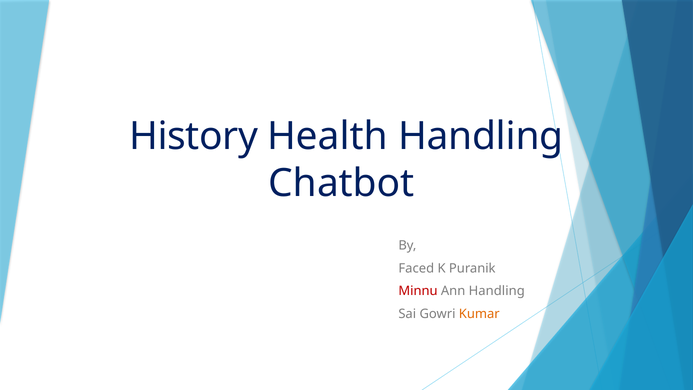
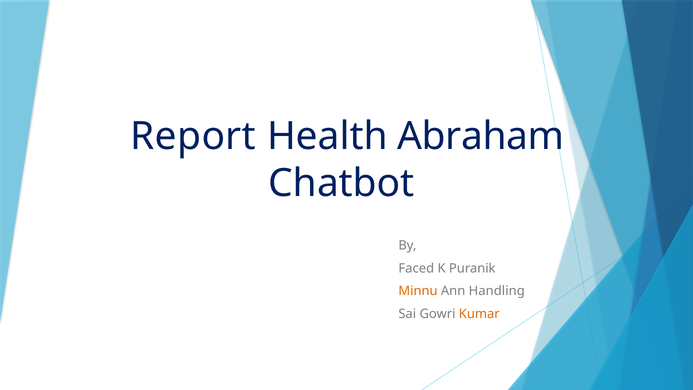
History: History -> Report
Health Handling: Handling -> Abraham
Minnu colour: red -> orange
